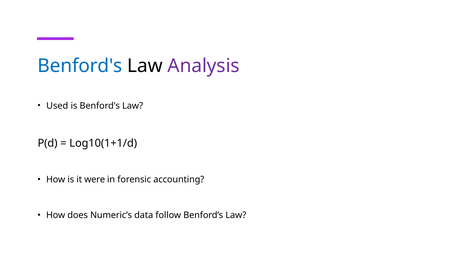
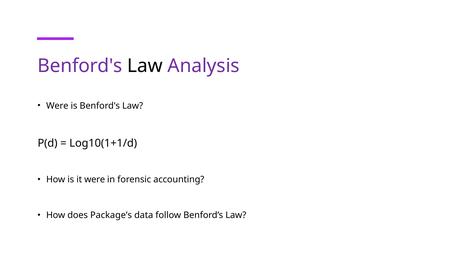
Benford's at (80, 66) colour: blue -> purple
Used at (57, 106): Used -> Were
Numeric’s: Numeric’s -> Package’s
